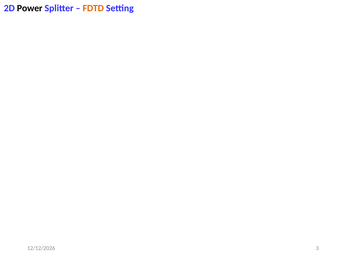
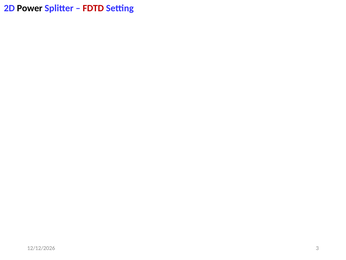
FDTD colour: orange -> red
